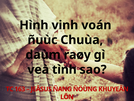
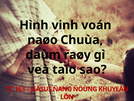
ñuùc: ñuùc -> naøo
tình: tình -> taïo
